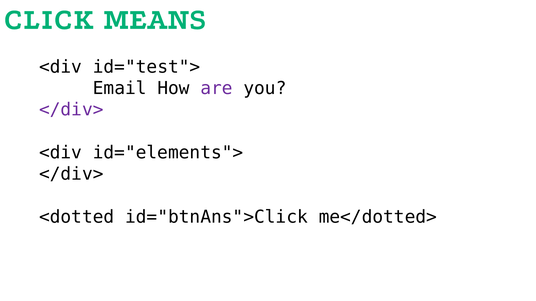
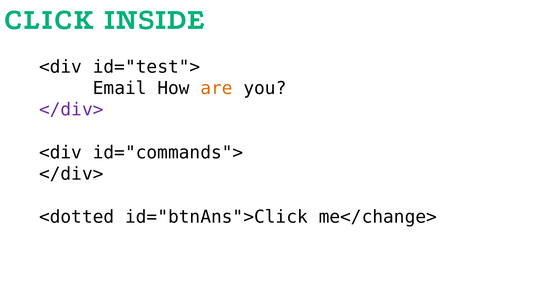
MEANS: MEANS -> INSIDE
are colour: purple -> orange
id="elements">: id="elements"> -> id="commands">
me</dotted>: me</dotted> -> me</change>
